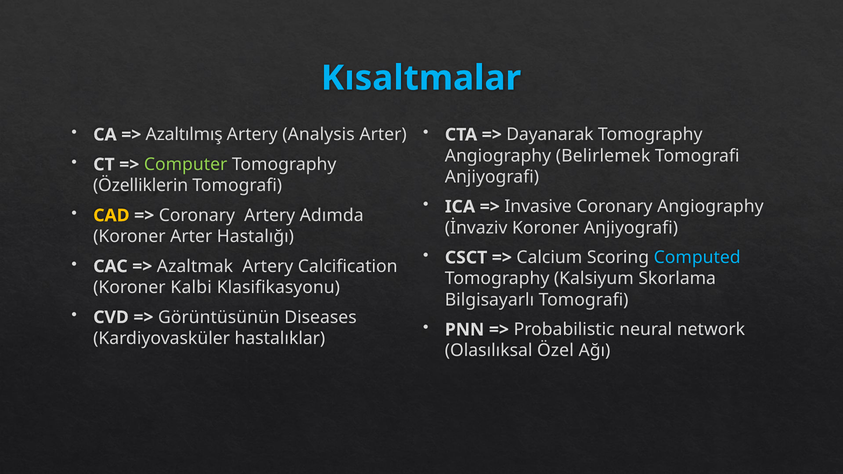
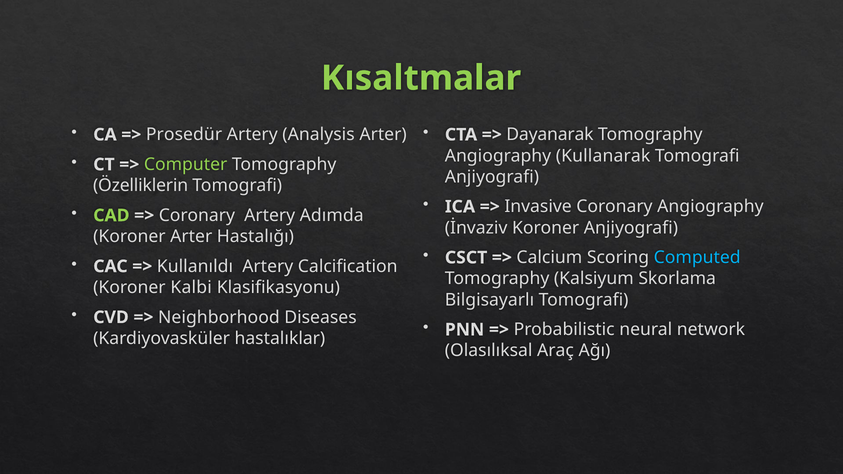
Kısaltmalar colour: light blue -> light green
Azaltılmış: Azaltılmış -> Prosedür
Belirlemek: Belirlemek -> Kullanarak
CAD colour: yellow -> light green
Azaltmak: Azaltmak -> Kullanıldı
Görüntüsünün: Görüntüsünün -> Neighborhood
Özel: Özel -> Araç
